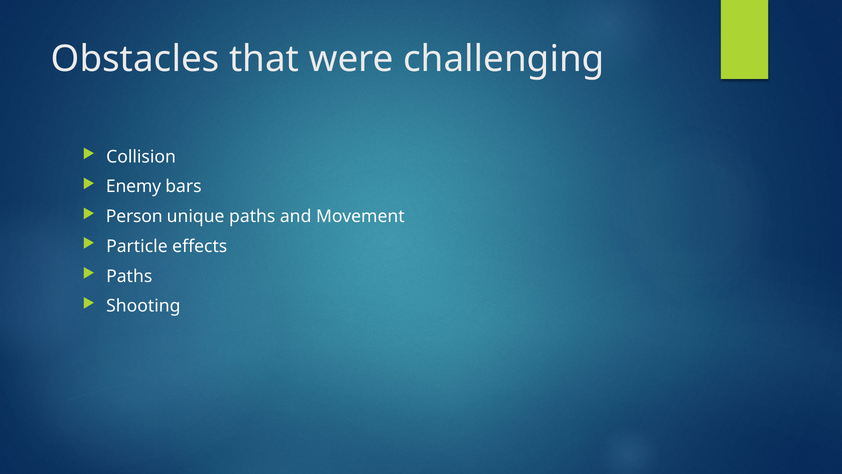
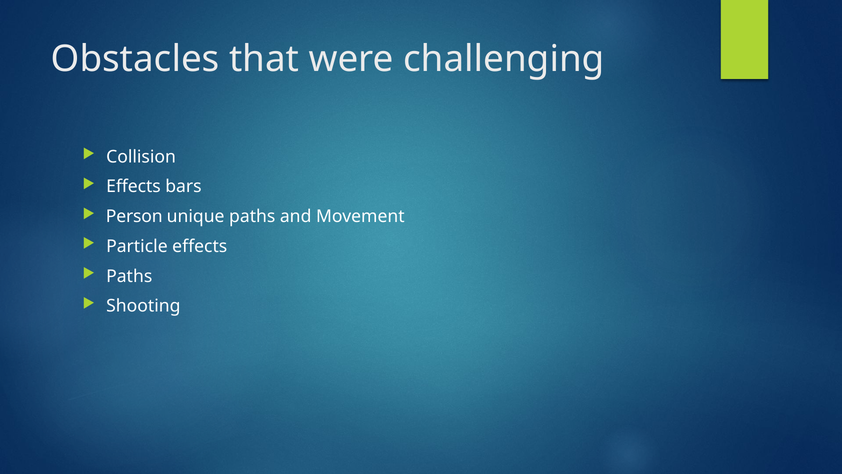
Enemy at (134, 187): Enemy -> Effects
